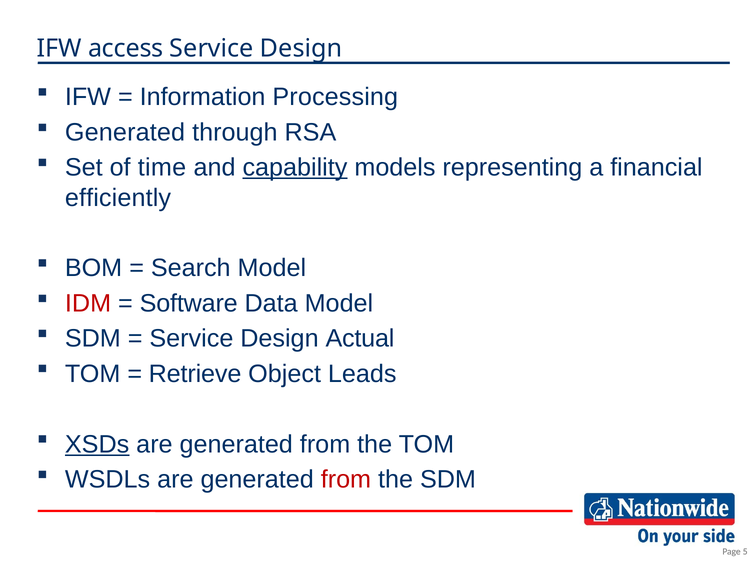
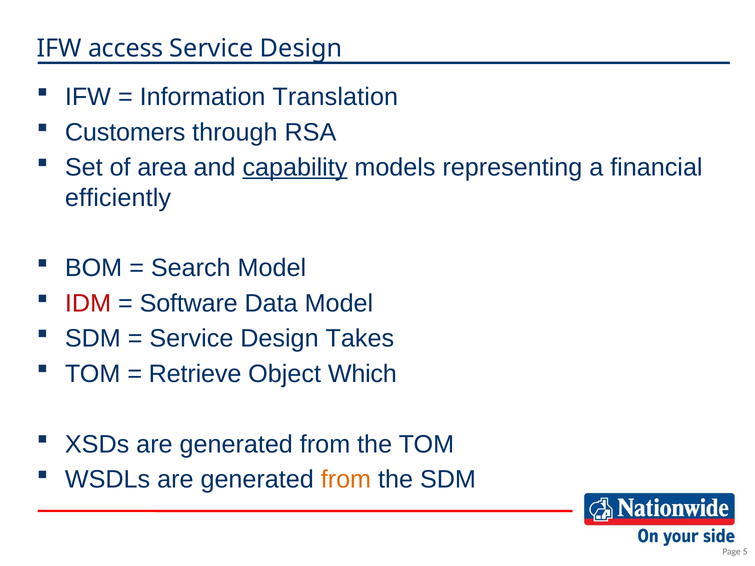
Processing: Processing -> Translation
Generated at (125, 132): Generated -> Customers
time: time -> area
Actual: Actual -> Takes
Leads: Leads -> Which
XSDs underline: present -> none
from at (346, 480) colour: red -> orange
